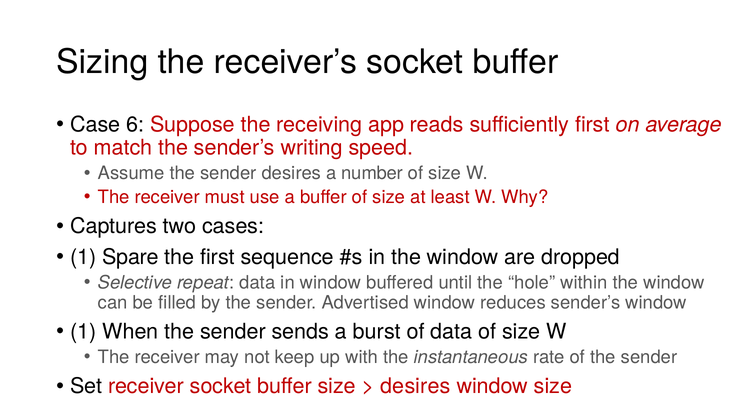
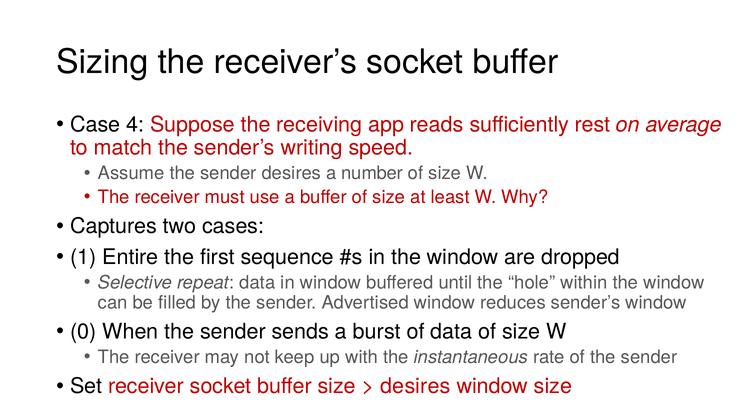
6: 6 -> 4
sufficiently first: first -> rest
Spare: Spare -> Entire
1 at (83, 332): 1 -> 0
